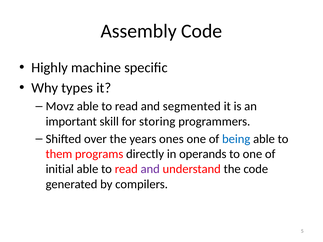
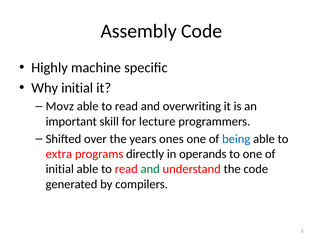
Why types: types -> initial
segmented: segmented -> overwriting
storing: storing -> lecture
them: them -> extra
and at (150, 169) colour: purple -> green
